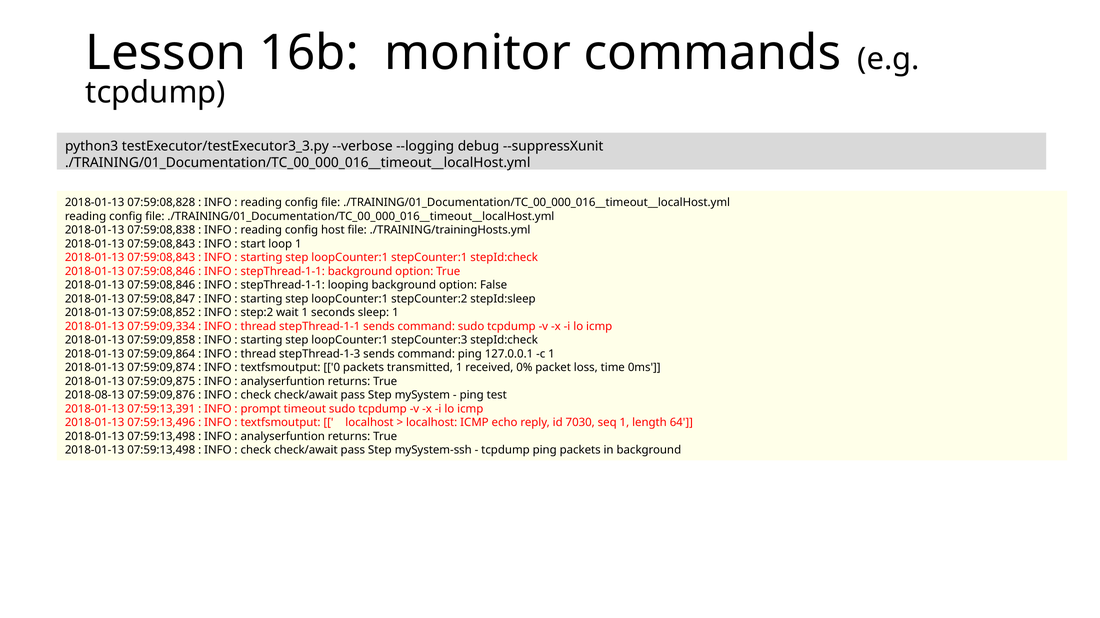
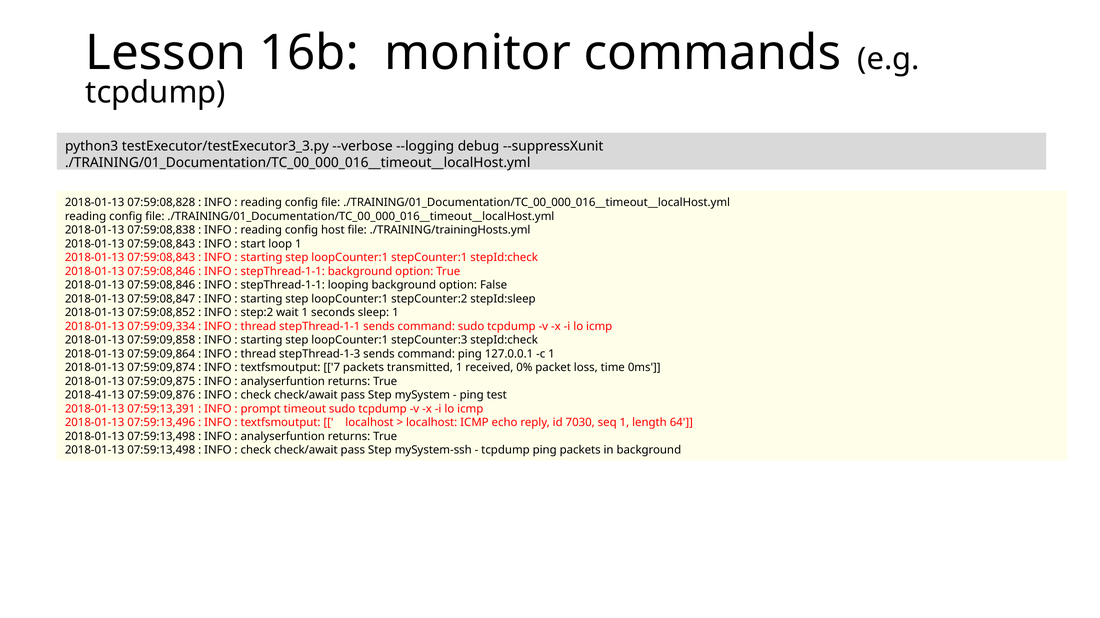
0: 0 -> 7
2018-08-13: 2018-08-13 -> 2018-41-13
